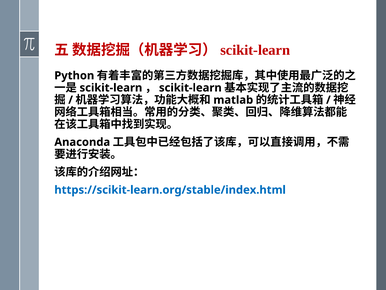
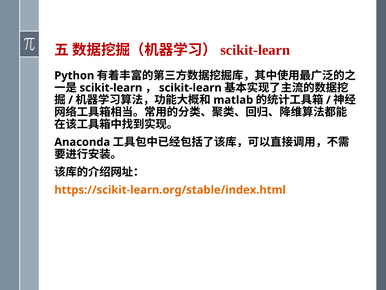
https://scikit-learn.org/stable/index.html colour: blue -> orange
